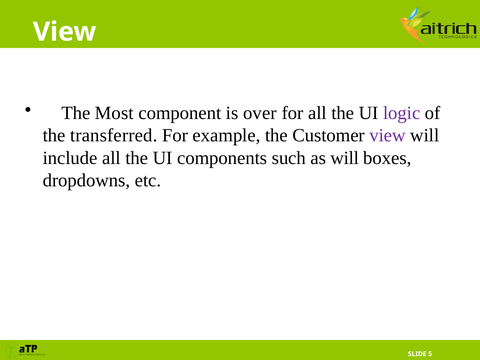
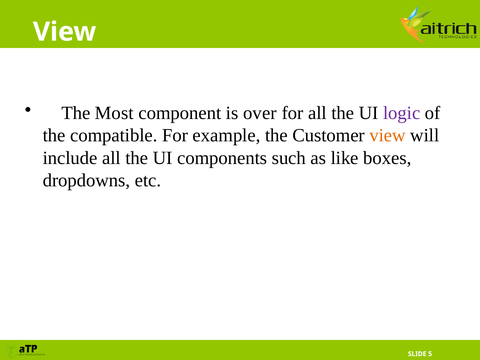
transferred: transferred -> compatible
view at (388, 135) colour: purple -> orange
as will: will -> like
